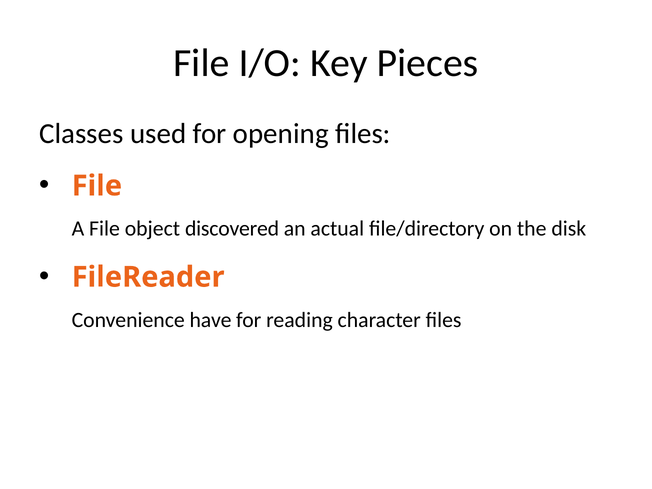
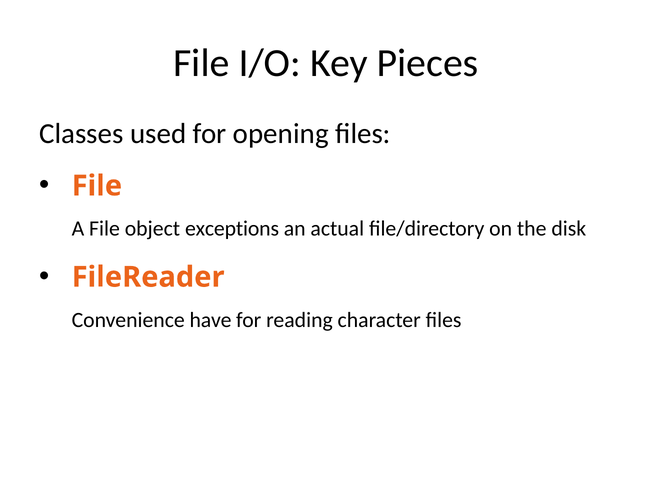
discovered: discovered -> exceptions
